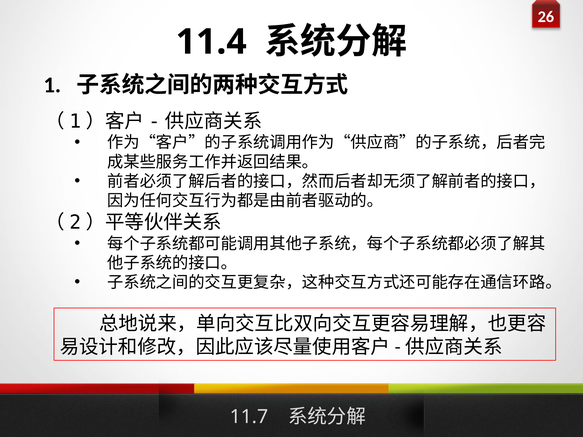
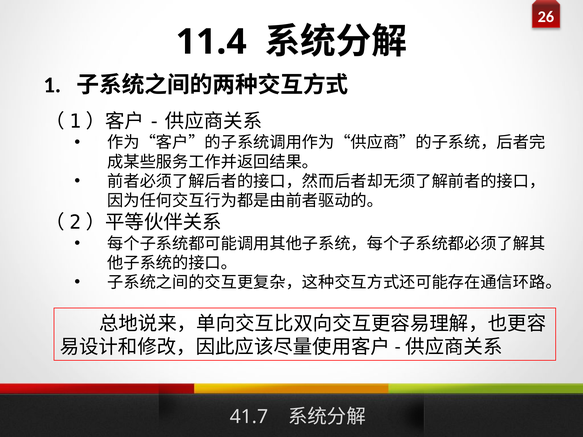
11.7: 11.7 -> 41.7
